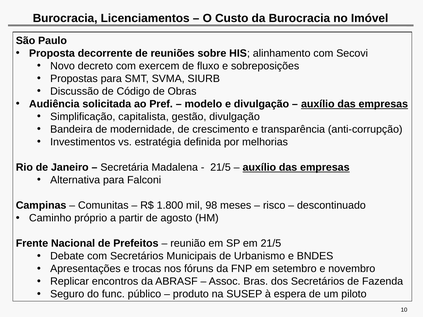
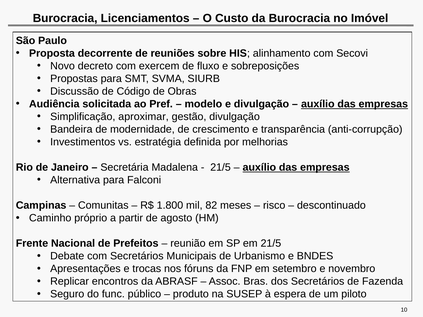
capitalista: capitalista -> aproximar
98: 98 -> 82
